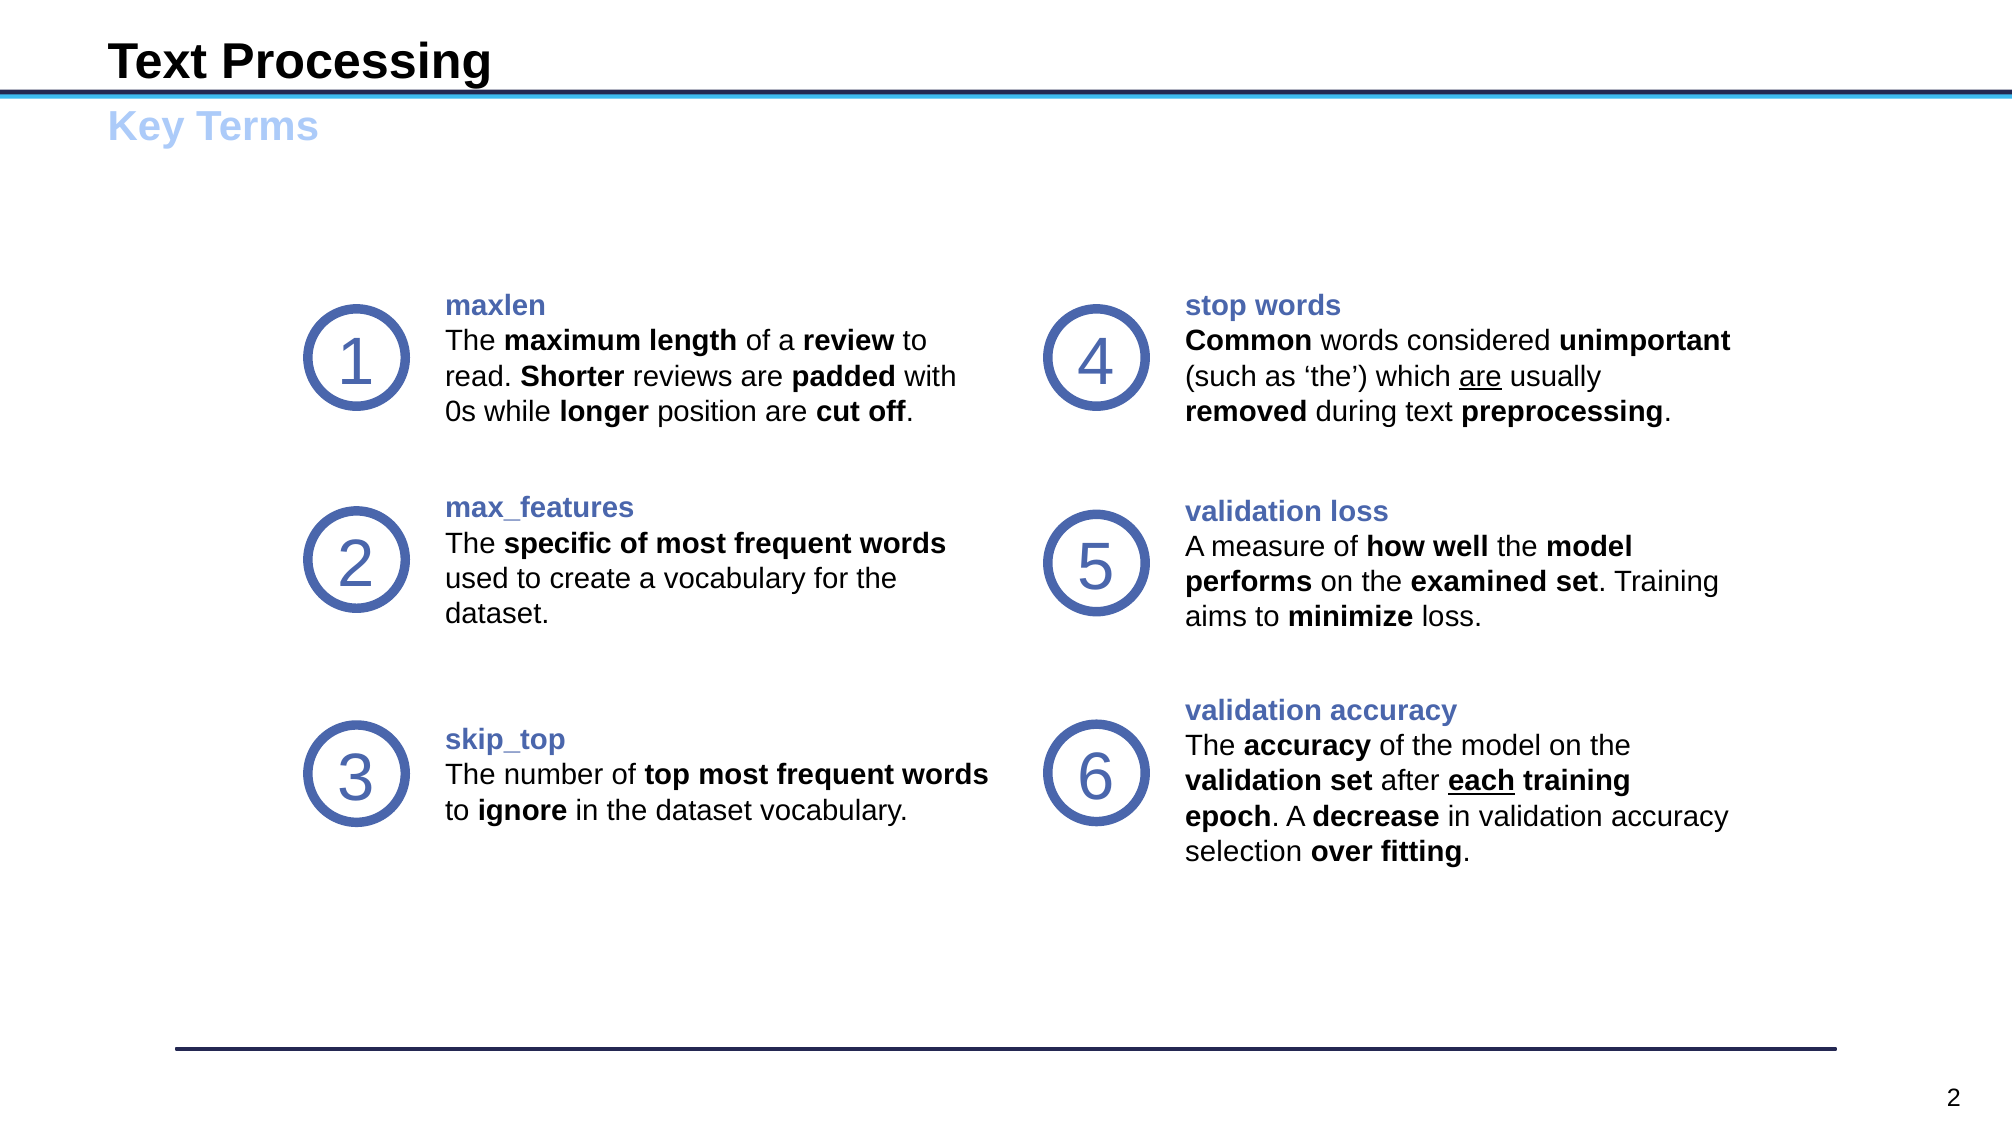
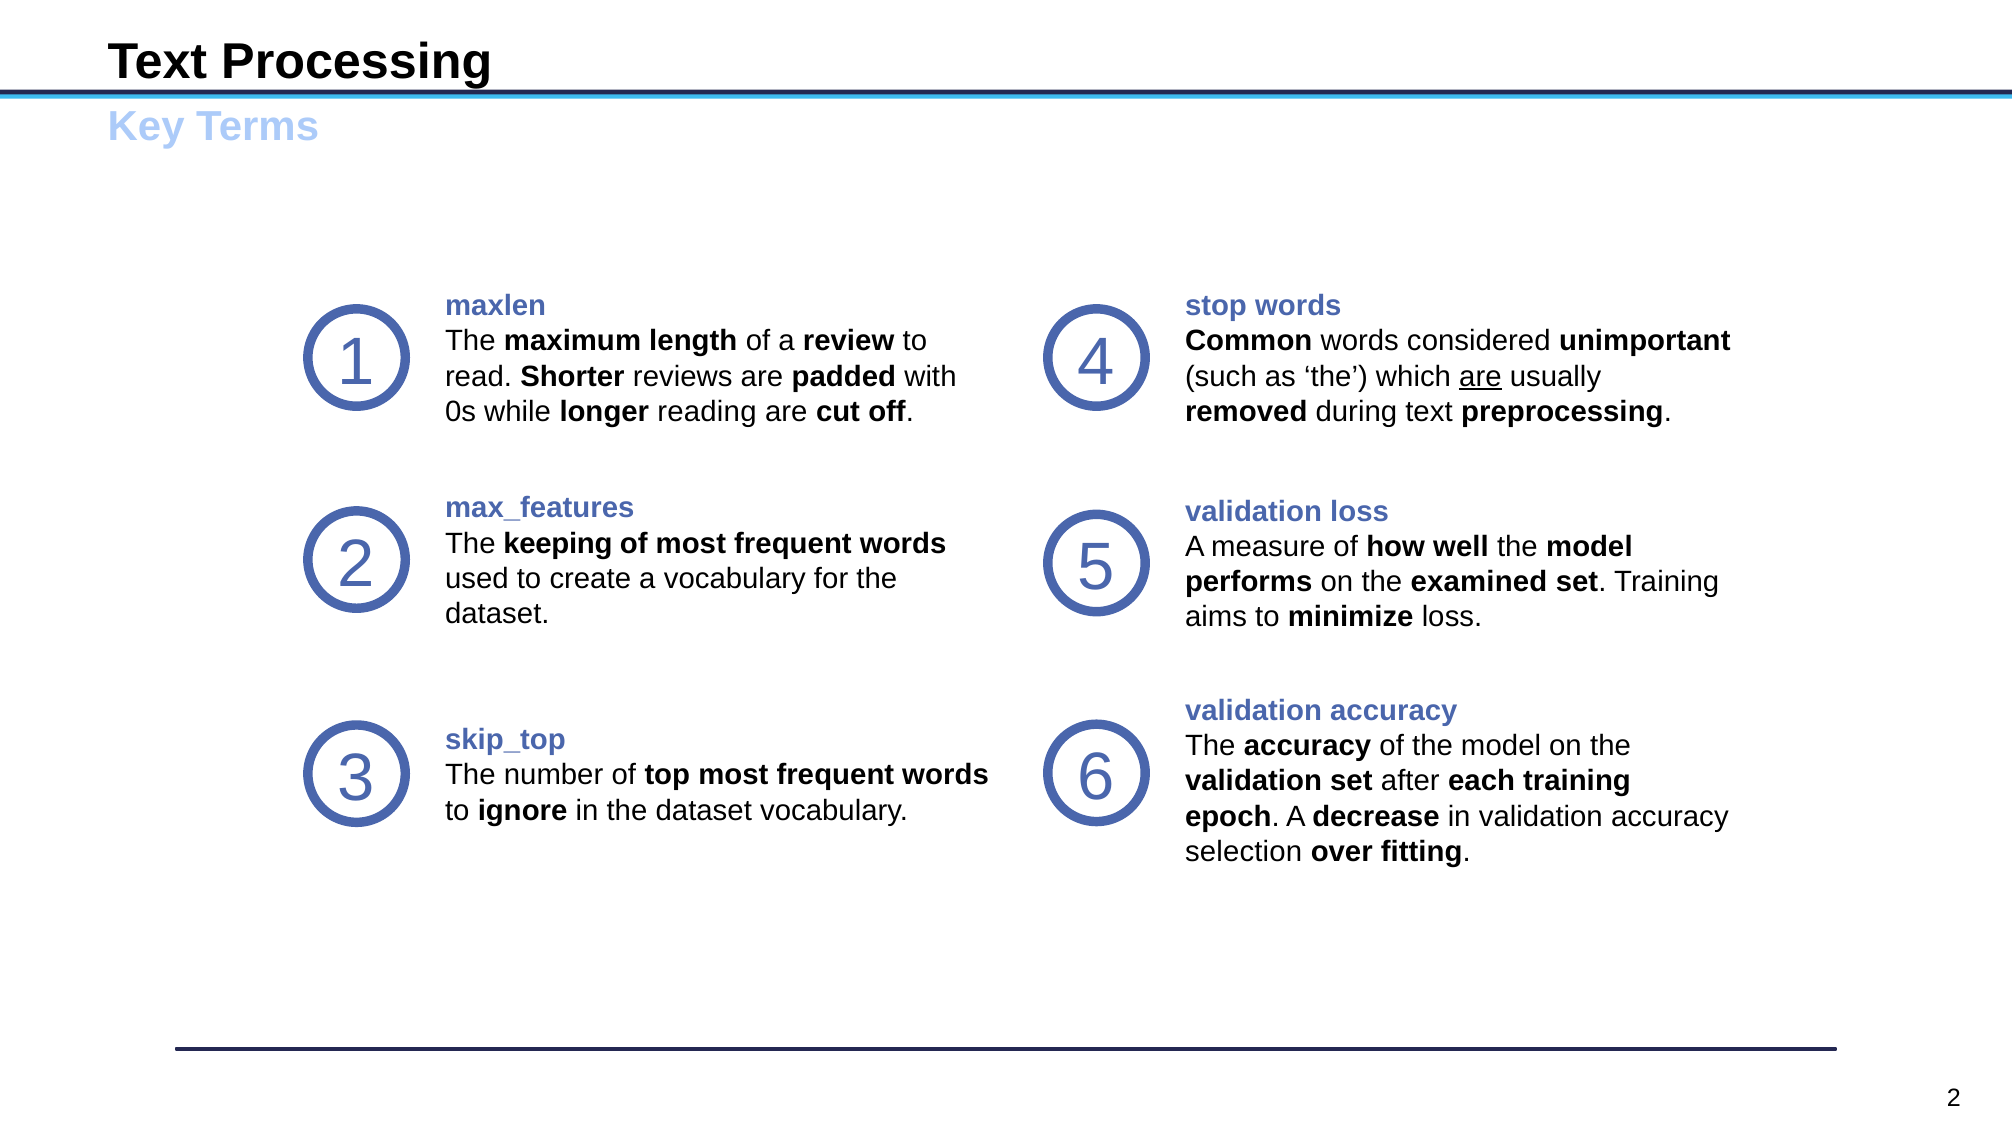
position: position -> reading
specific: specific -> keeping
each underline: present -> none
